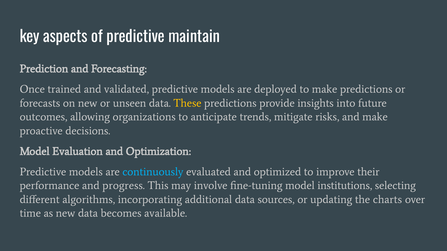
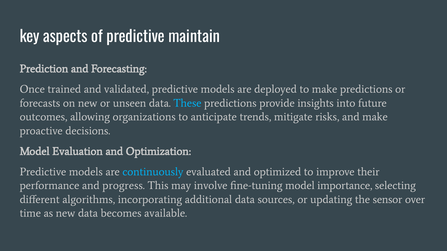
These colour: yellow -> light blue
institutions: institutions -> importance
charts: charts -> sensor
